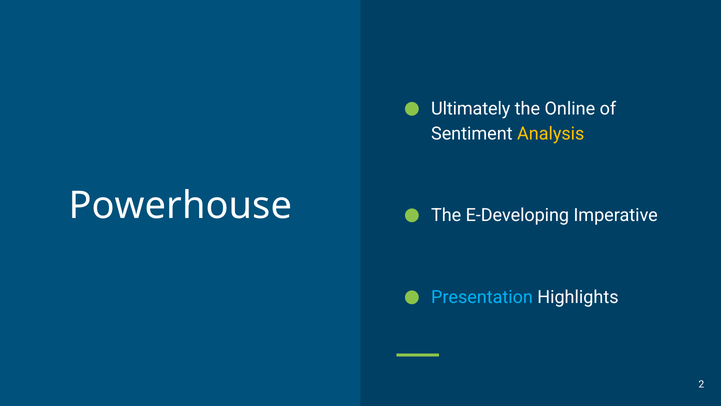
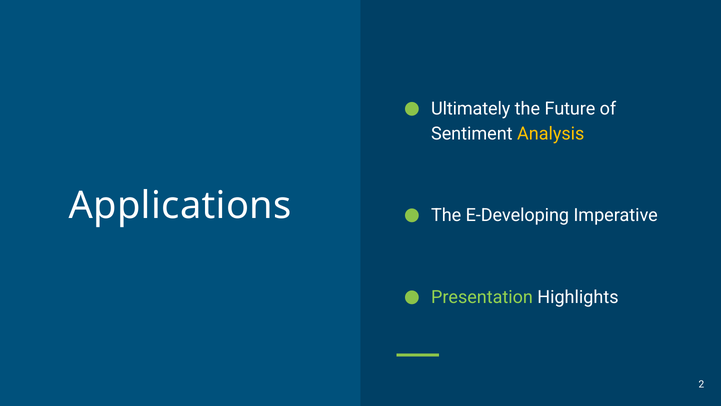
Online: Online -> Future
Powerhouse: Powerhouse -> Applications
Presentation colour: light blue -> light green
